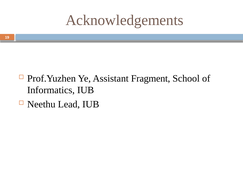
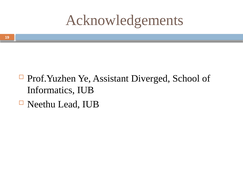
Fragment: Fragment -> Diverged
